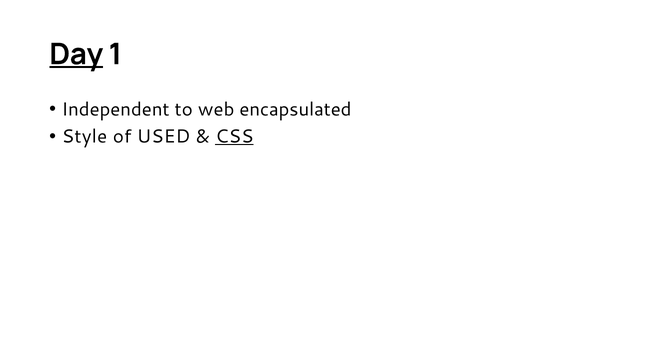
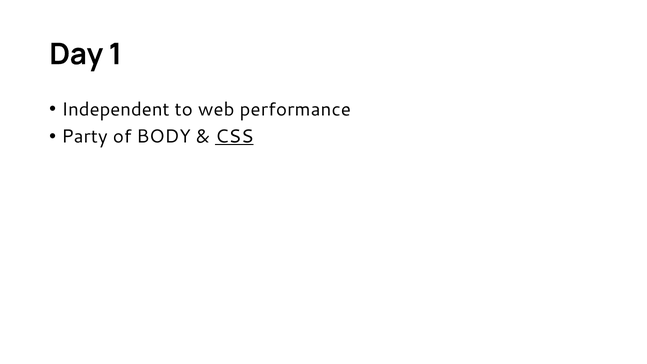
Day underline: present -> none
encapsulated: encapsulated -> performance
Style: Style -> Party
USED: USED -> BODY
